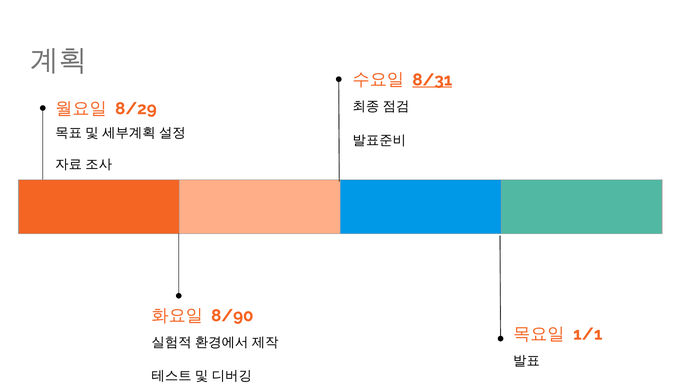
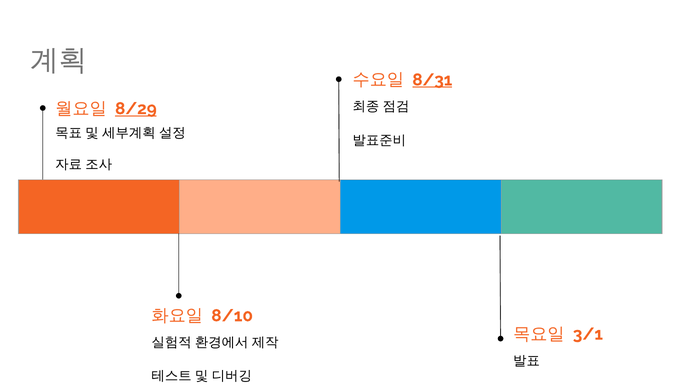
8/29 underline: none -> present
8/90: 8/90 -> 8/10
1/1: 1/1 -> 3/1
